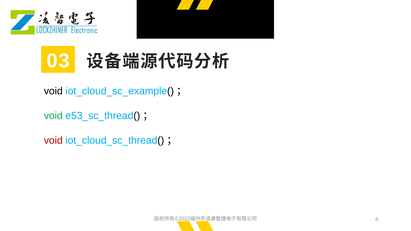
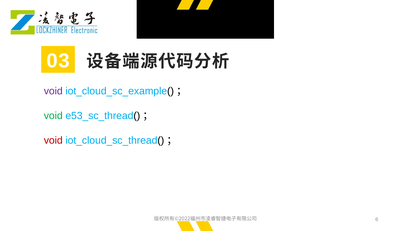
void at (53, 91) colour: black -> purple
